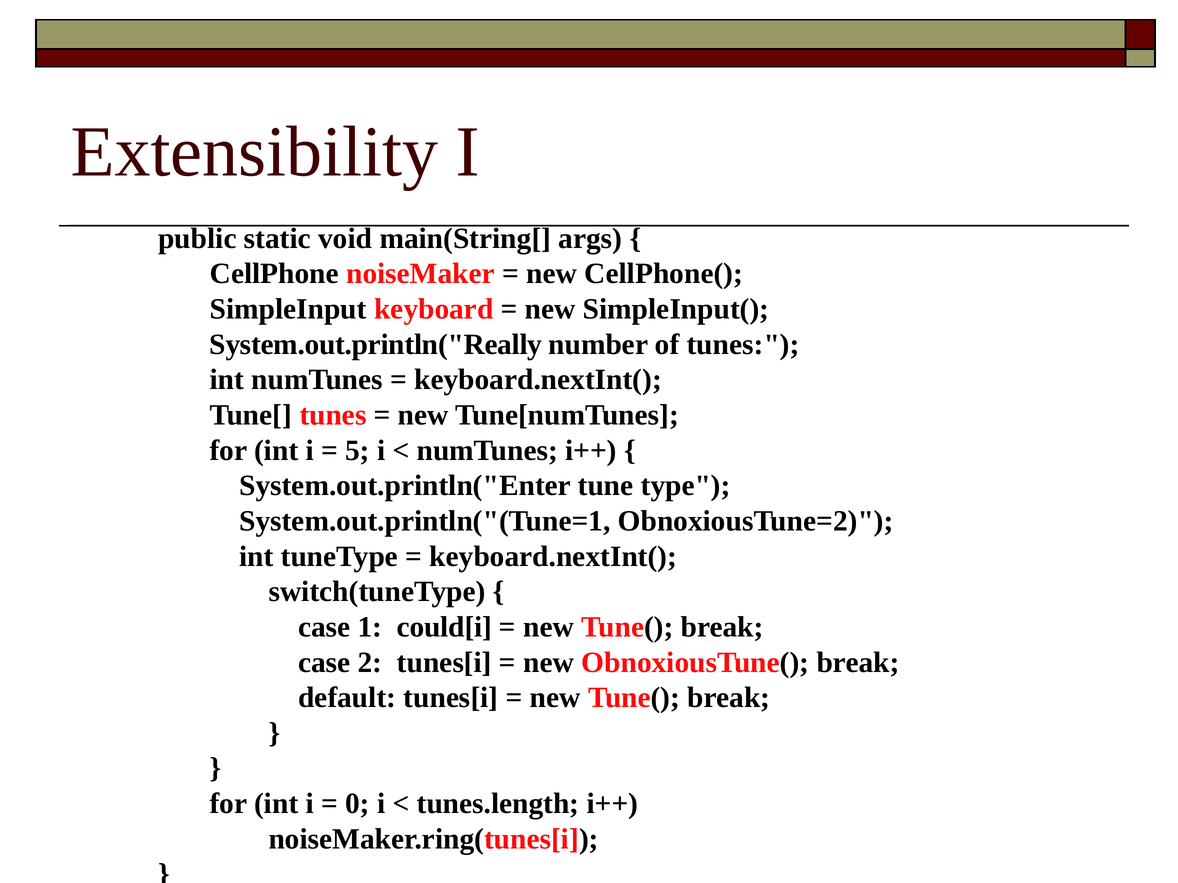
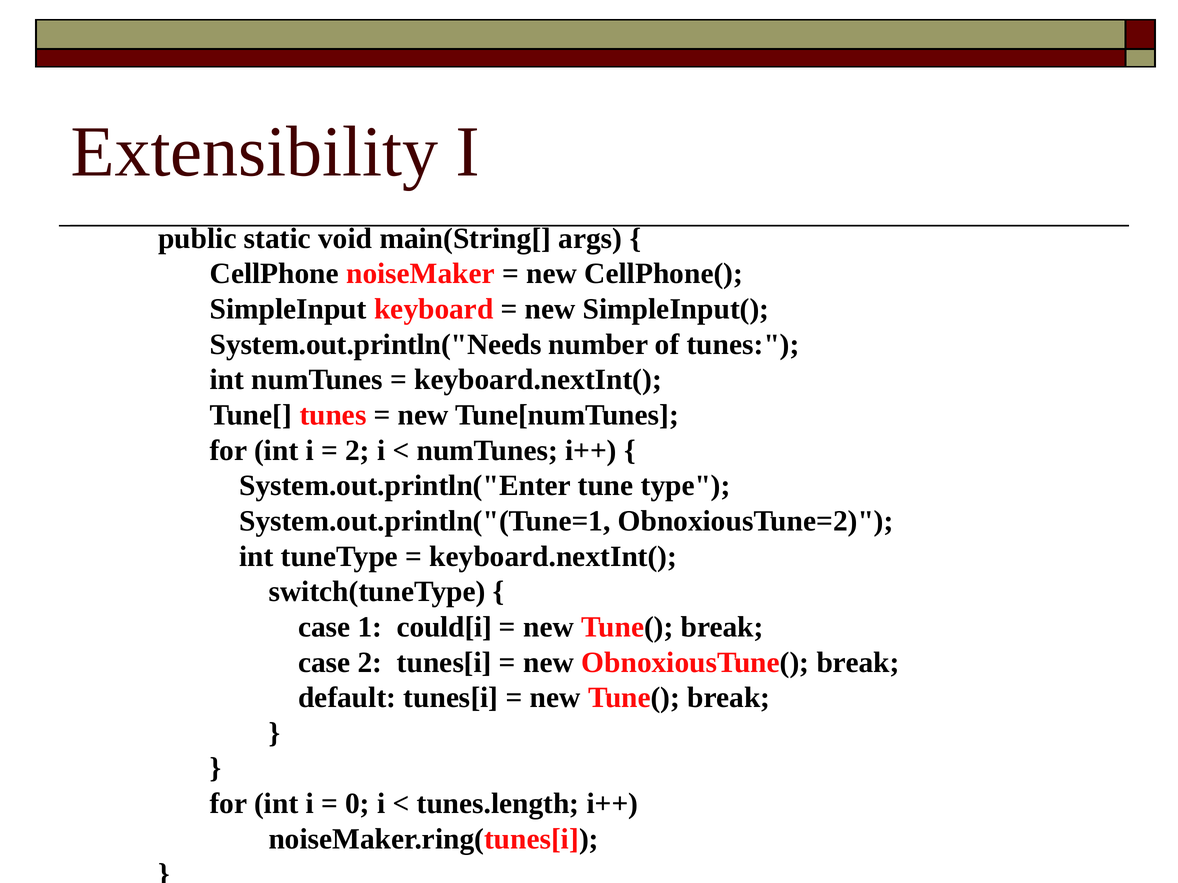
System.out.println("Really: System.out.println("Really -> System.out.println("Needs
5 at (357, 451): 5 -> 2
